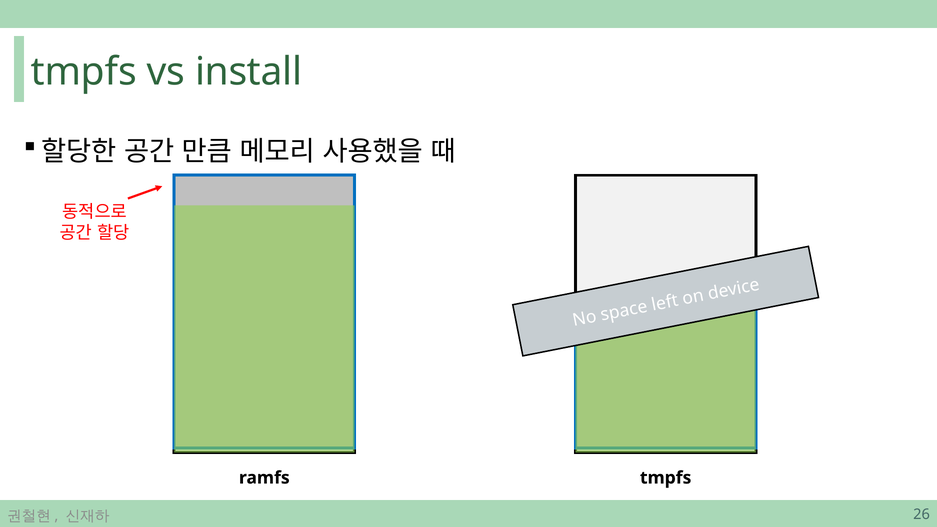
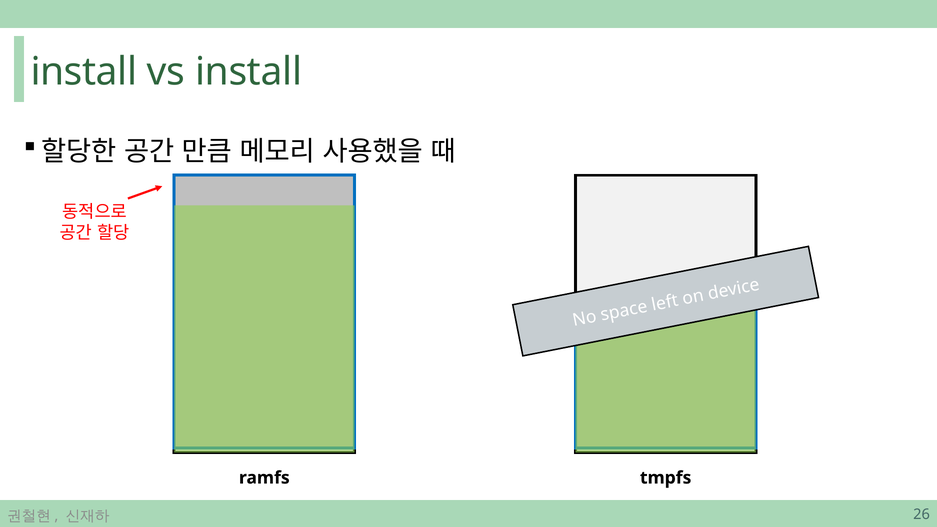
tmpfs at (84, 72): tmpfs -> install
